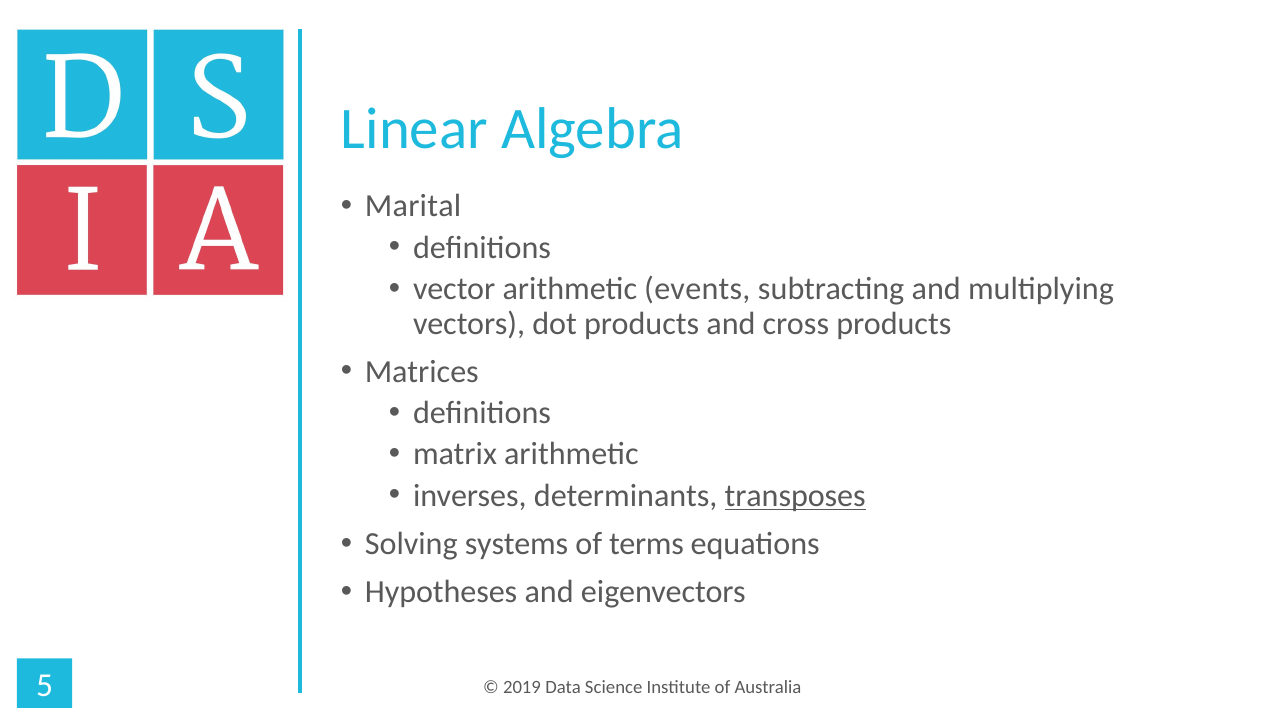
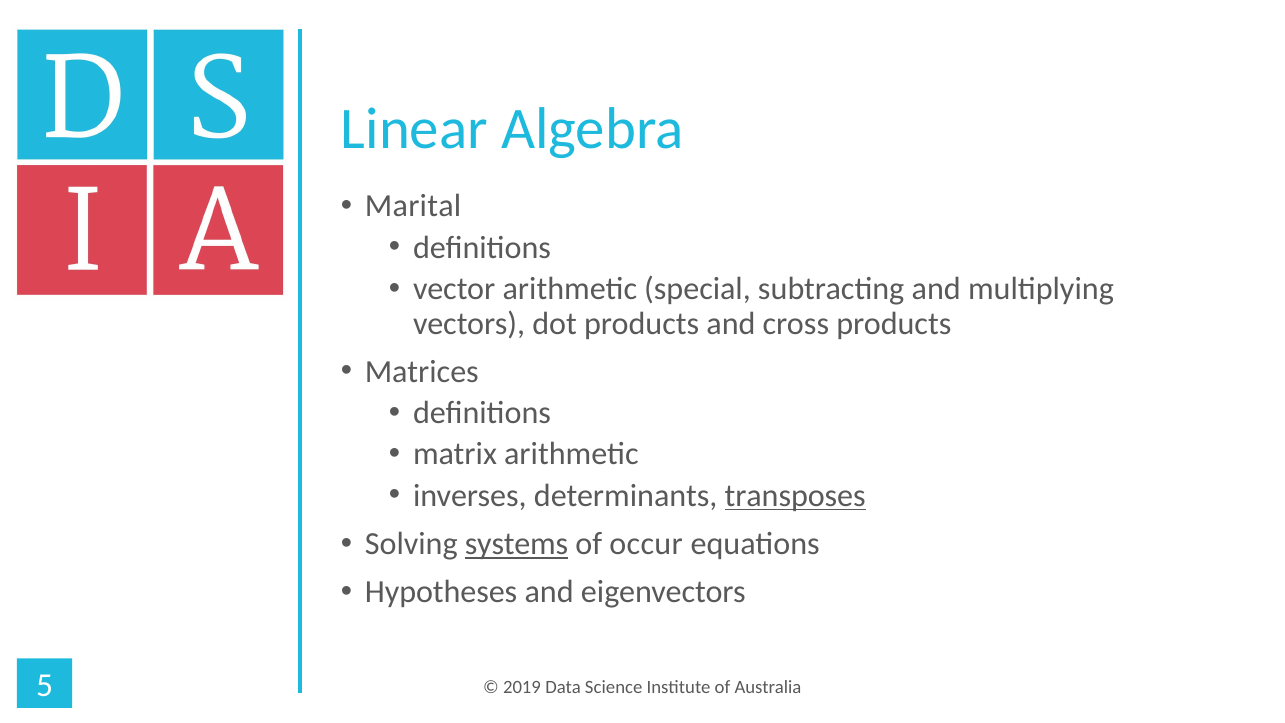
events: events -> special
systems underline: none -> present
terms: terms -> occur
